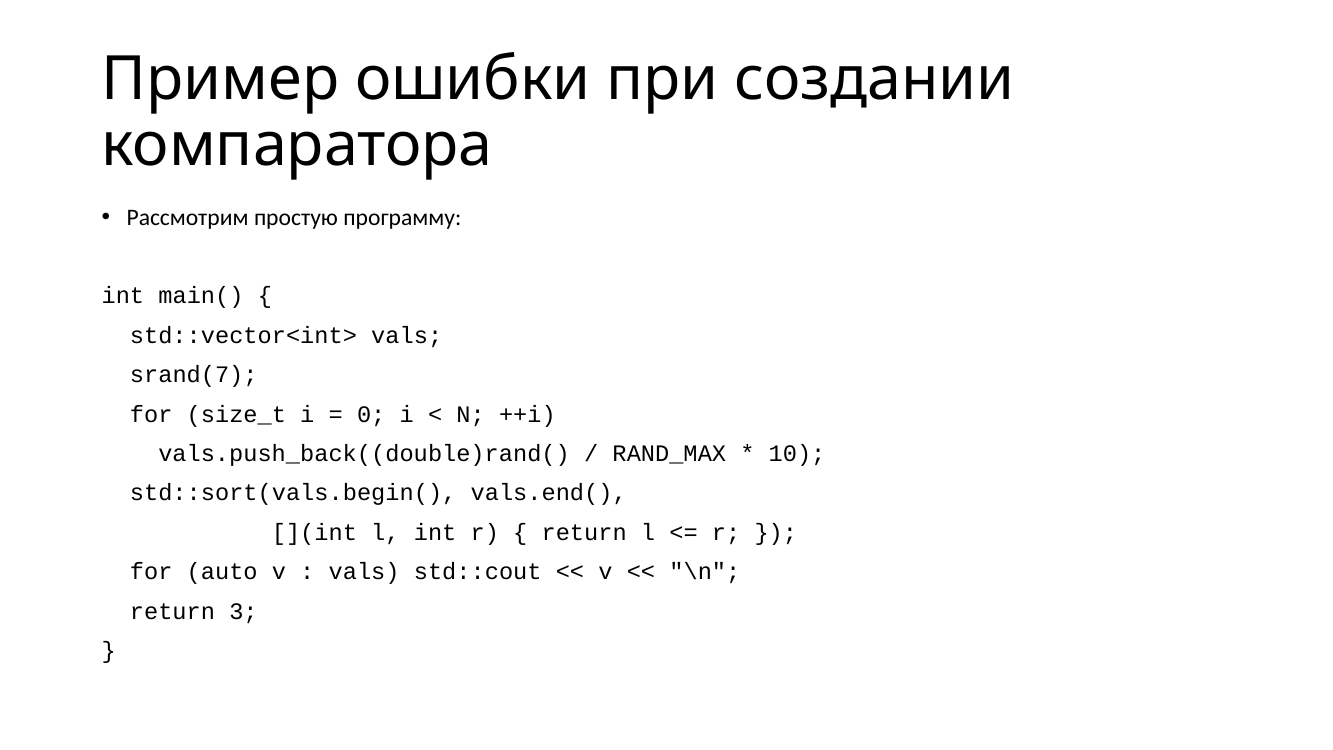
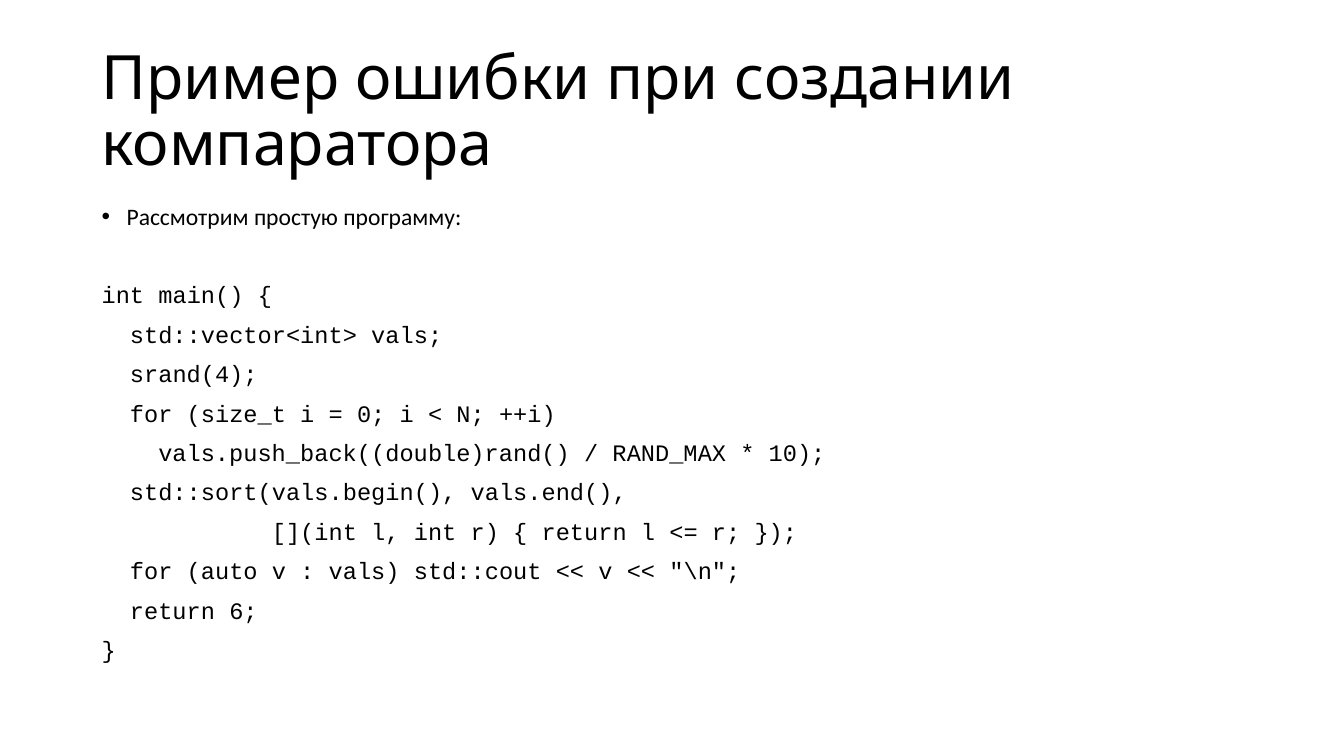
srand(7: srand(7 -> srand(4
3: 3 -> 6
